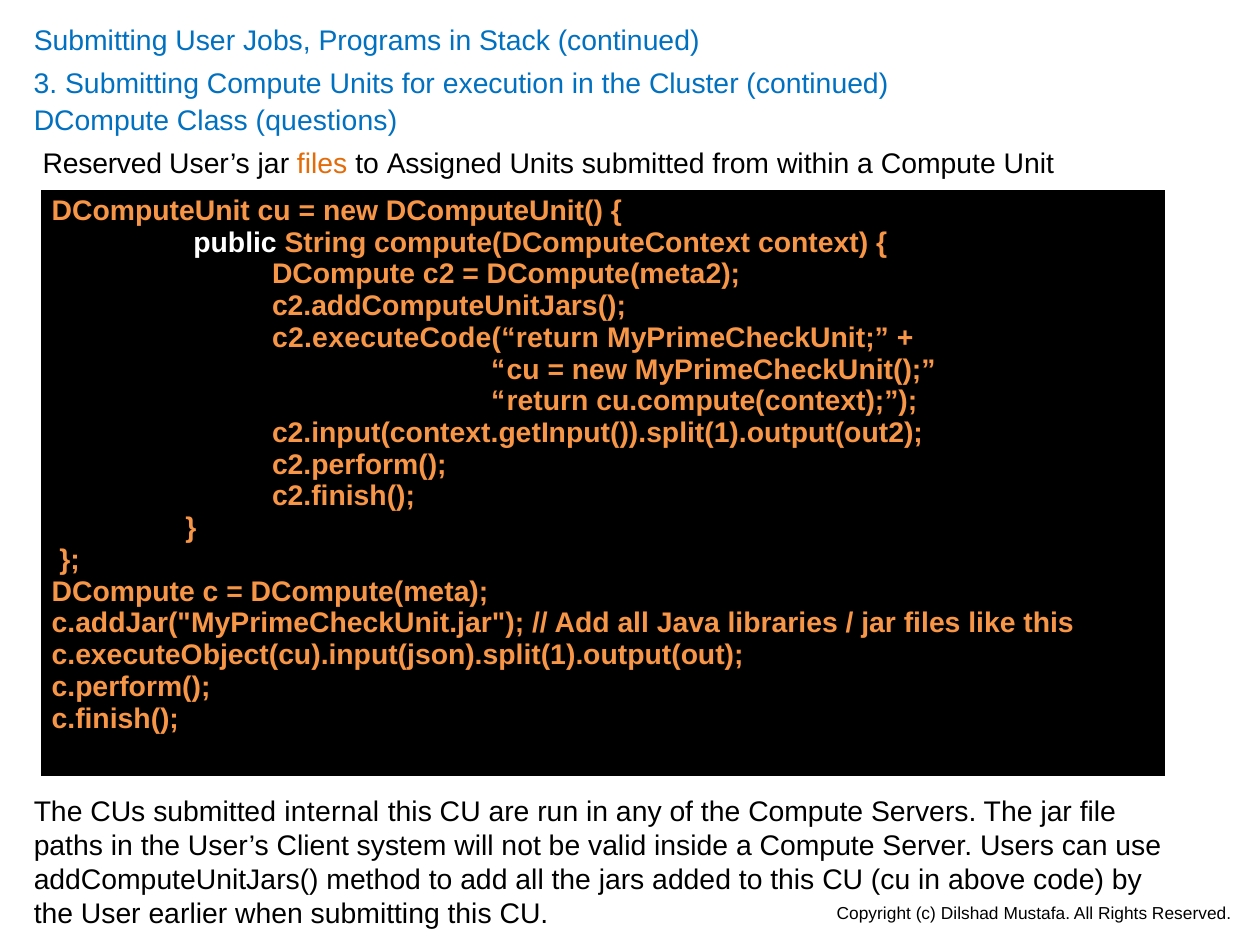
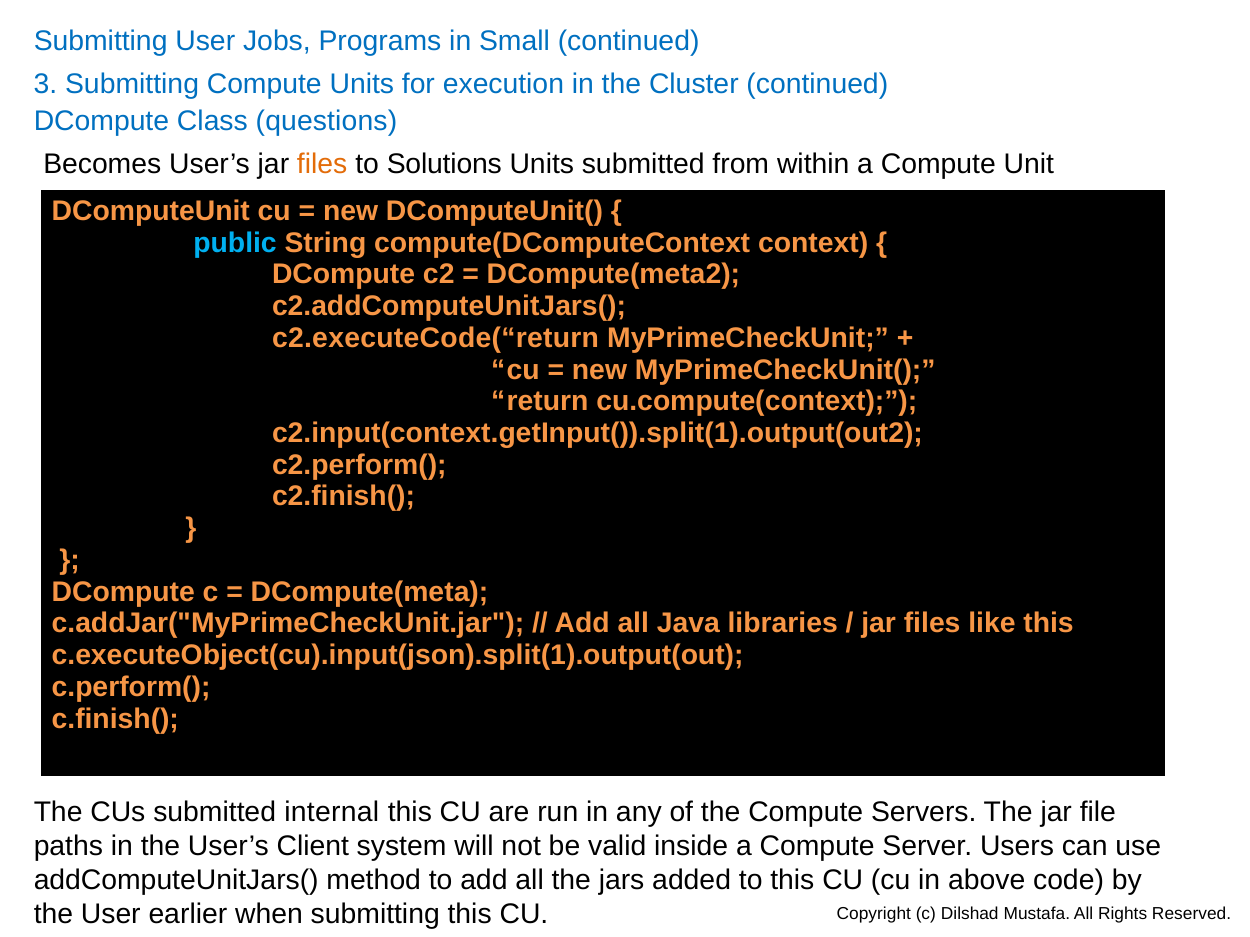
Stack: Stack -> Small
Reserved at (102, 164): Reserved -> Becomes
Assigned: Assigned -> Solutions
public colour: white -> light blue
